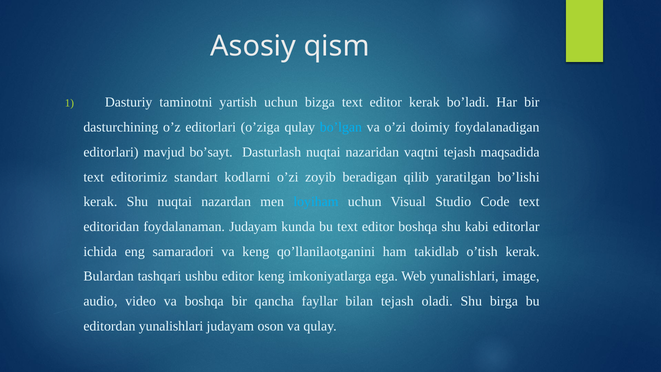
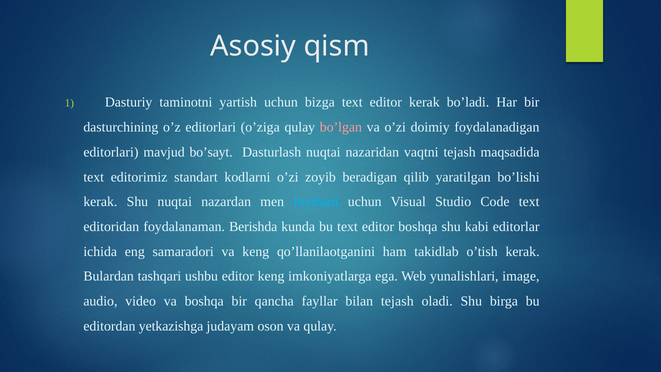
bo’lgan colour: light blue -> pink
foydalanaman Judayam: Judayam -> Berishda
editordan yunalishlari: yunalishlari -> yetkazishga
